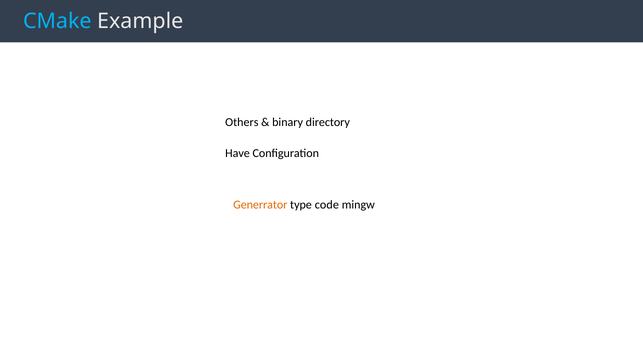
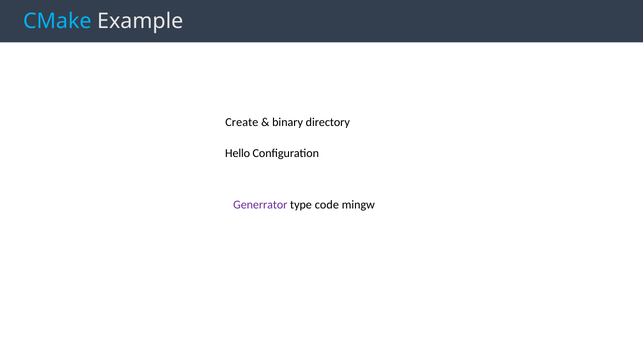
Others: Others -> Create
Have: Have -> Hello
Generrator colour: orange -> purple
